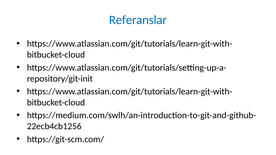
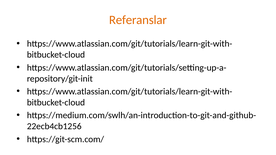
Referanslar colour: blue -> orange
